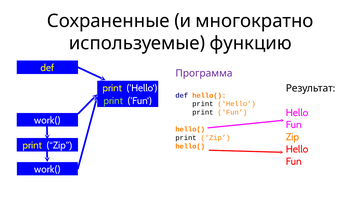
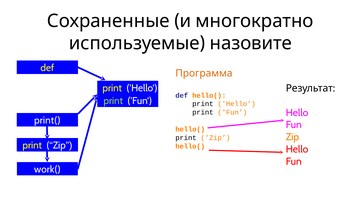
функцию: функцию -> назовите
Программа colour: purple -> orange
work( at (47, 120): work( -> print(
